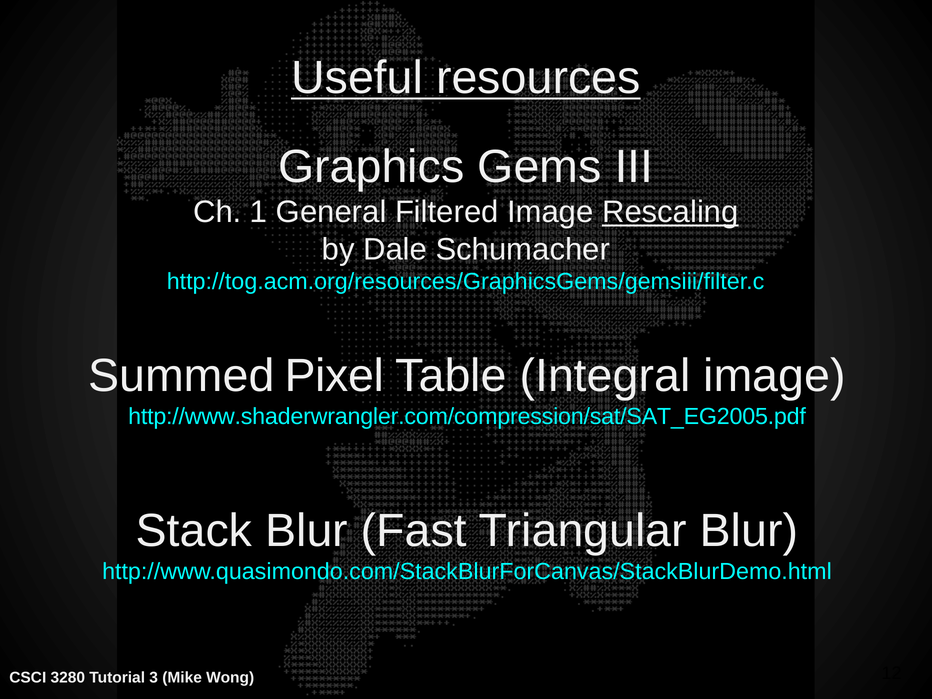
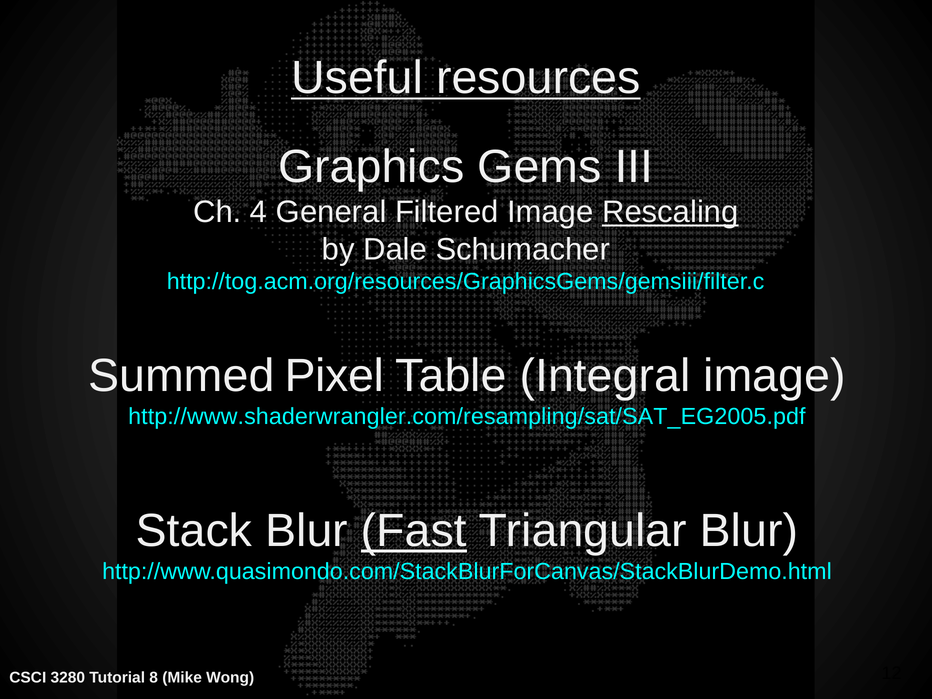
1: 1 -> 4
http://www.shaderwrangler.com/compression/sat/SAT_EG2005.pdf: http://www.shaderwrangler.com/compression/sat/SAT_EG2005.pdf -> http://www.shaderwrangler.com/resampling/sat/SAT_EG2005.pdf
Fast underline: none -> present
3: 3 -> 8
